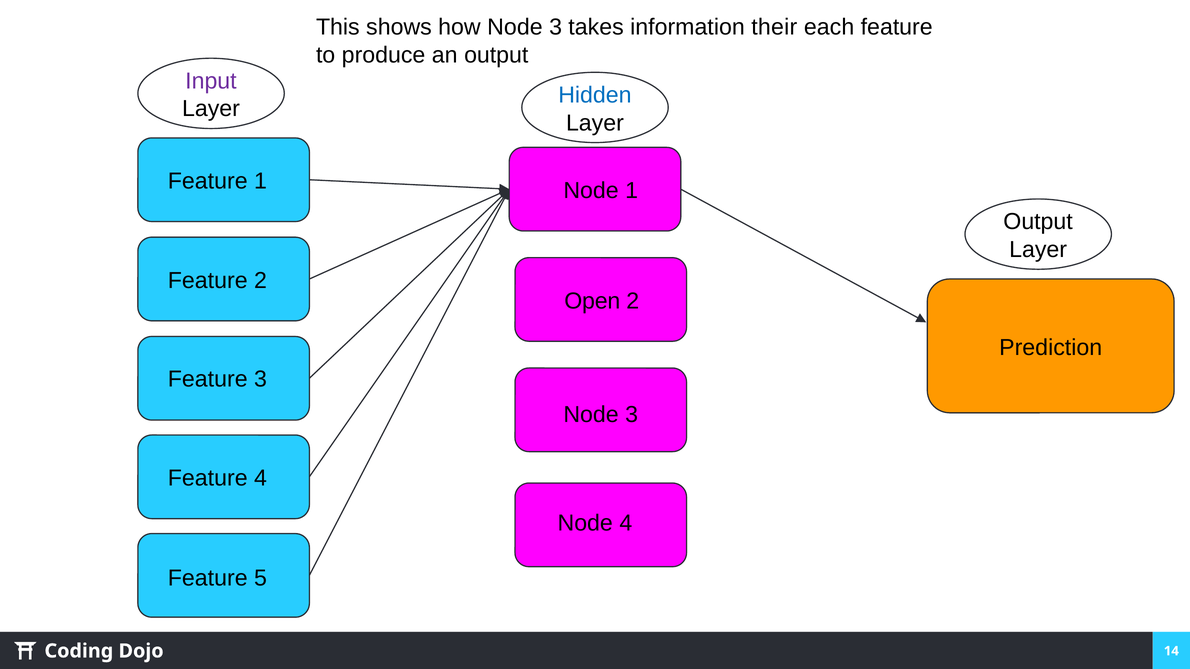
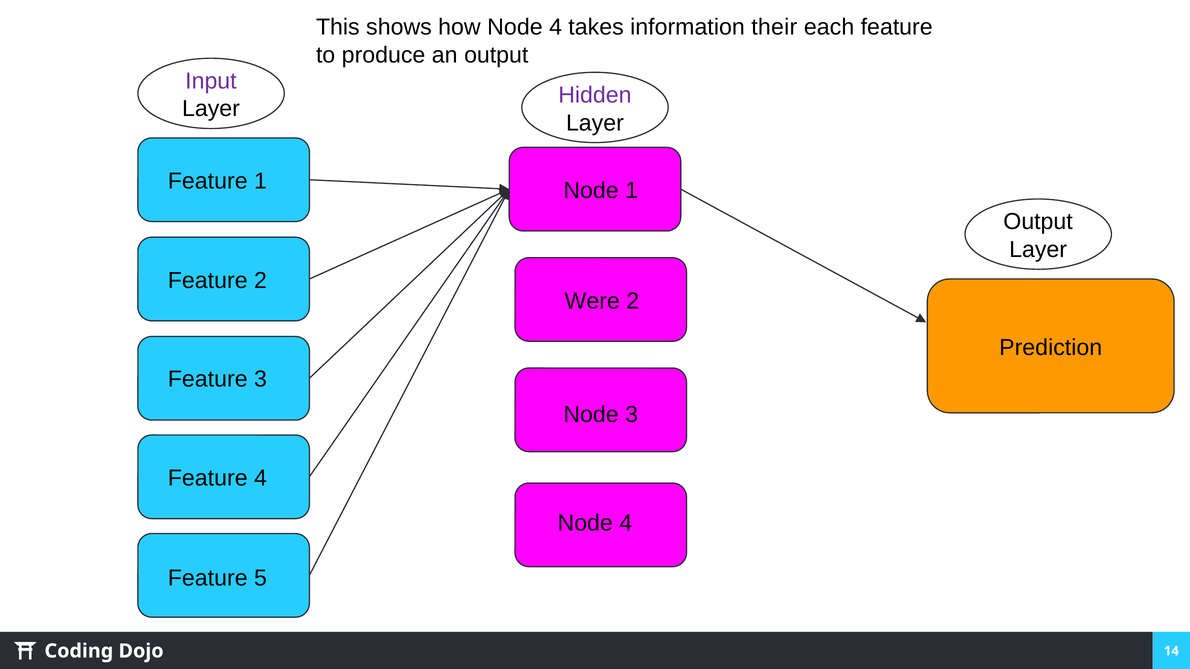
how Node 3: 3 -> 4
Hidden colour: blue -> purple
Open: Open -> Were
